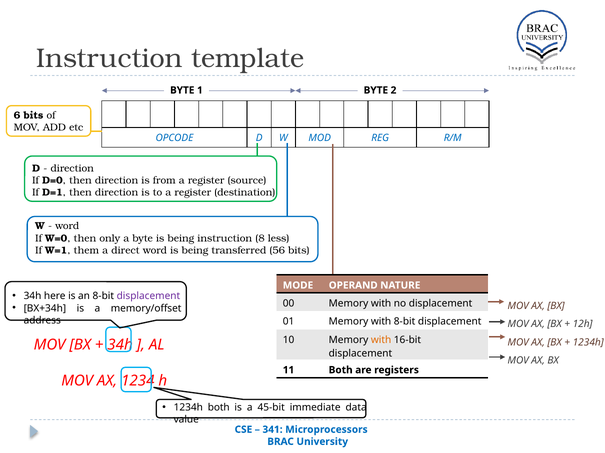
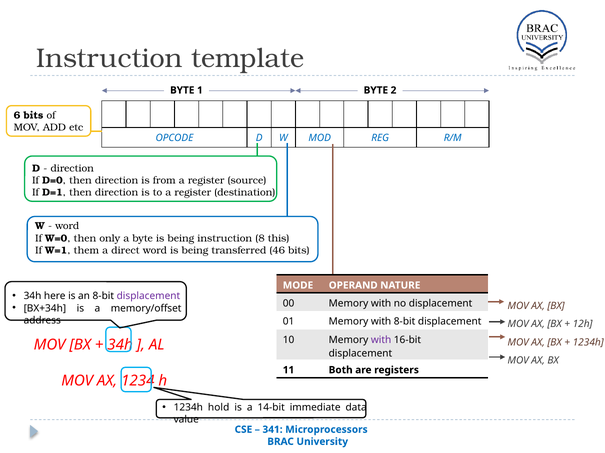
less: less -> this
56: 56 -> 46
with at (381, 340) colour: orange -> purple
1234h both: both -> hold
45-bit: 45-bit -> 14-bit
